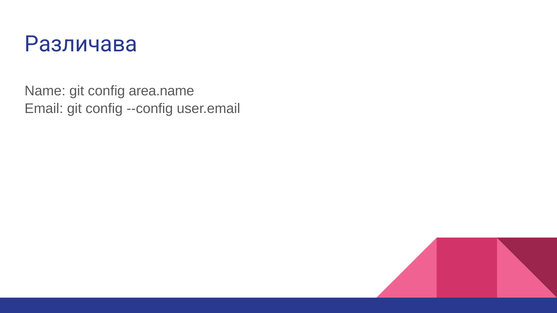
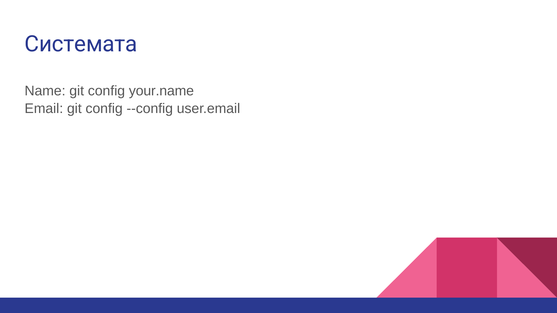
Различава: Различава -> Системата
area.name: area.name -> your.name
